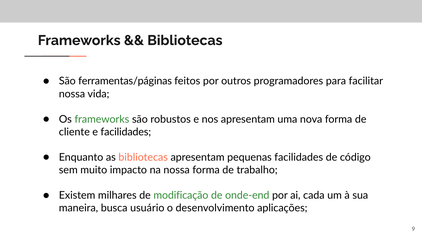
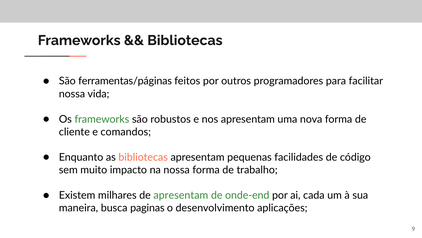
e facilidades: facilidades -> comandos
de modificação: modificação -> apresentam
usuário: usuário -> paginas
